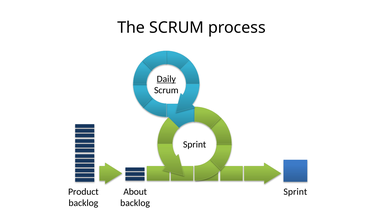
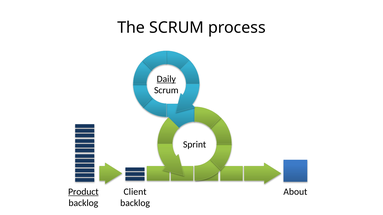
Product underline: none -> present
About: About -> Client
Sprint at (295, 192): Sprint -> About
